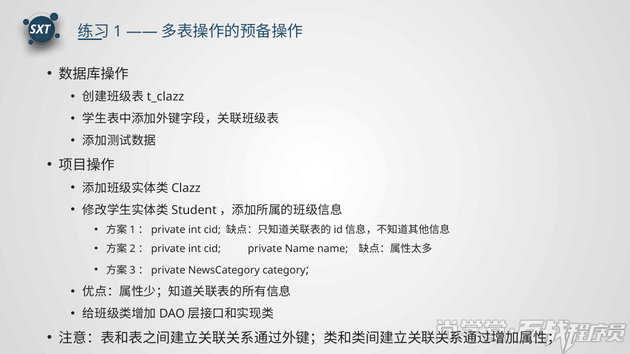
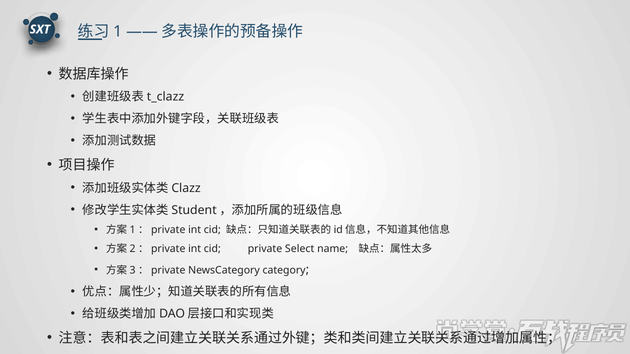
private Name: Name -> Select
